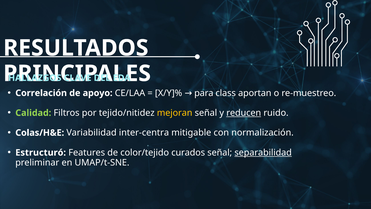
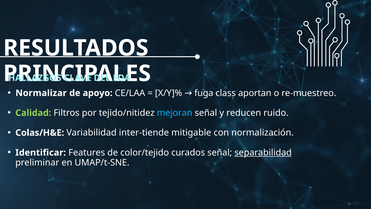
Correlación: Correlación -> Normalizar
para: para -> fuga
mejoran colour: yellow -> light blue
reducen underline: present -> none
inter-centra: inter-centra -> inter-tiende
Estructuró: Estructuró -> Identificar
